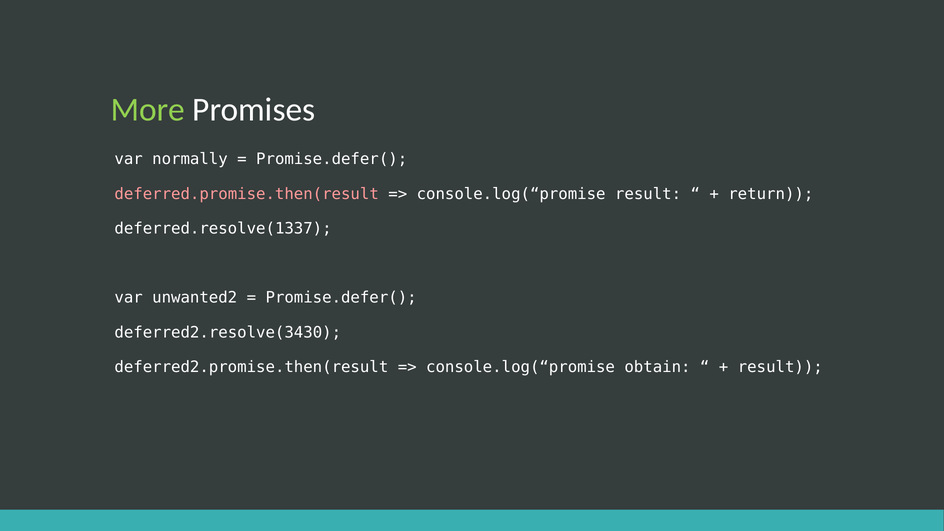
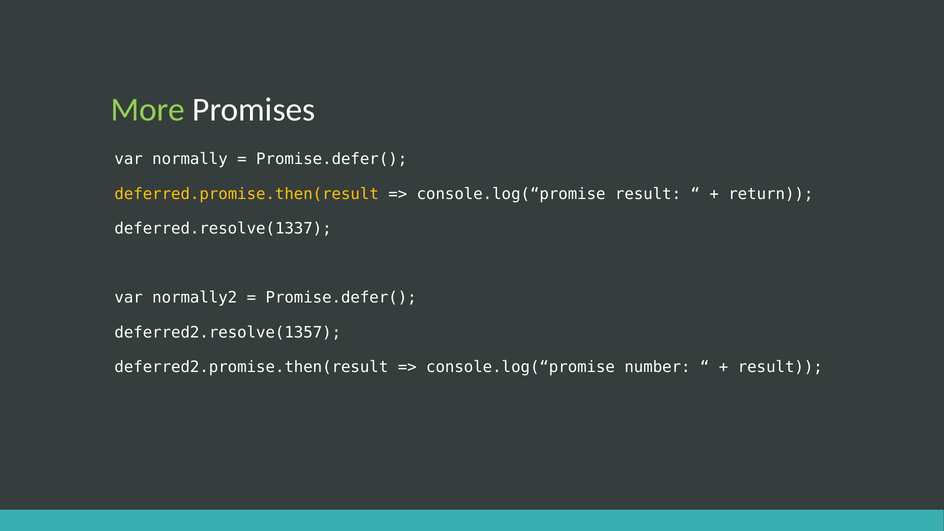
deferred.promise.then(result colour: pink -> yellow
unwanted2: unwanted2 -> normally2
deferred2.resolve(3430: deferred2.resolve(3430 -> deferred2.resolve(1357
obtain: obtain -> number
